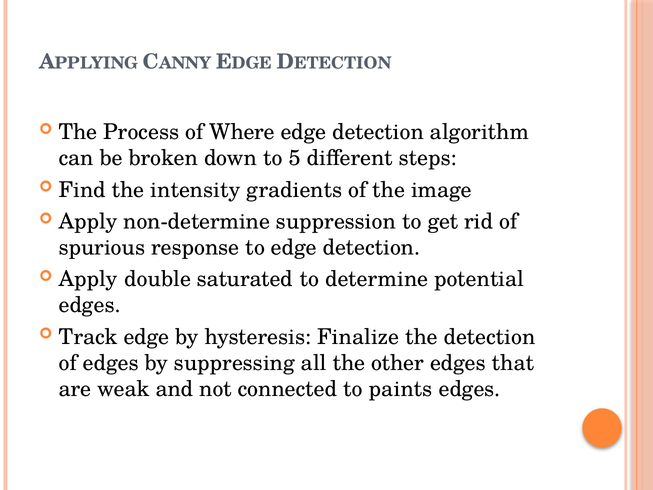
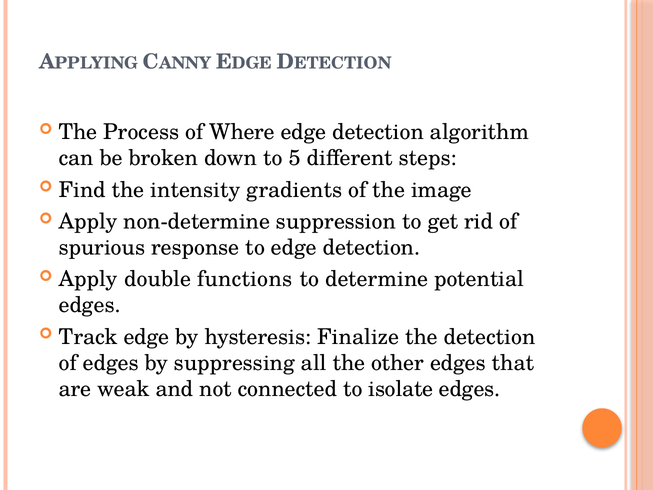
saturated: saturated -> functions
paints: paints -> isolate
